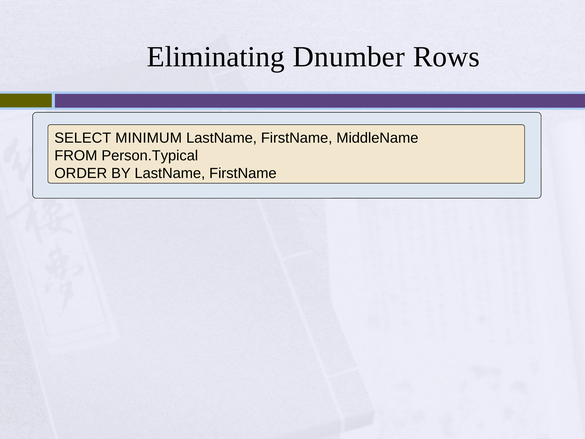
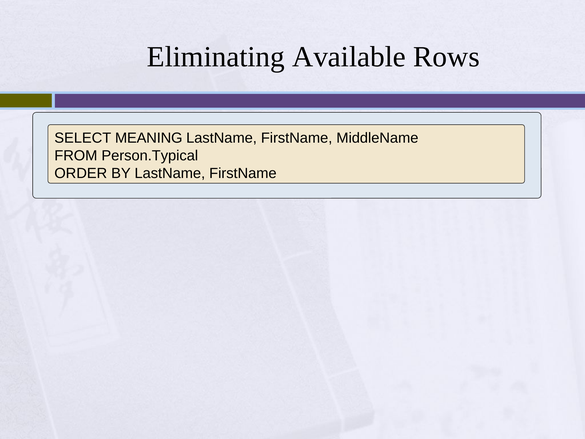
Dnumber: Dnumber -> Available
MINIMUM: MINIMUM -> MEANING
